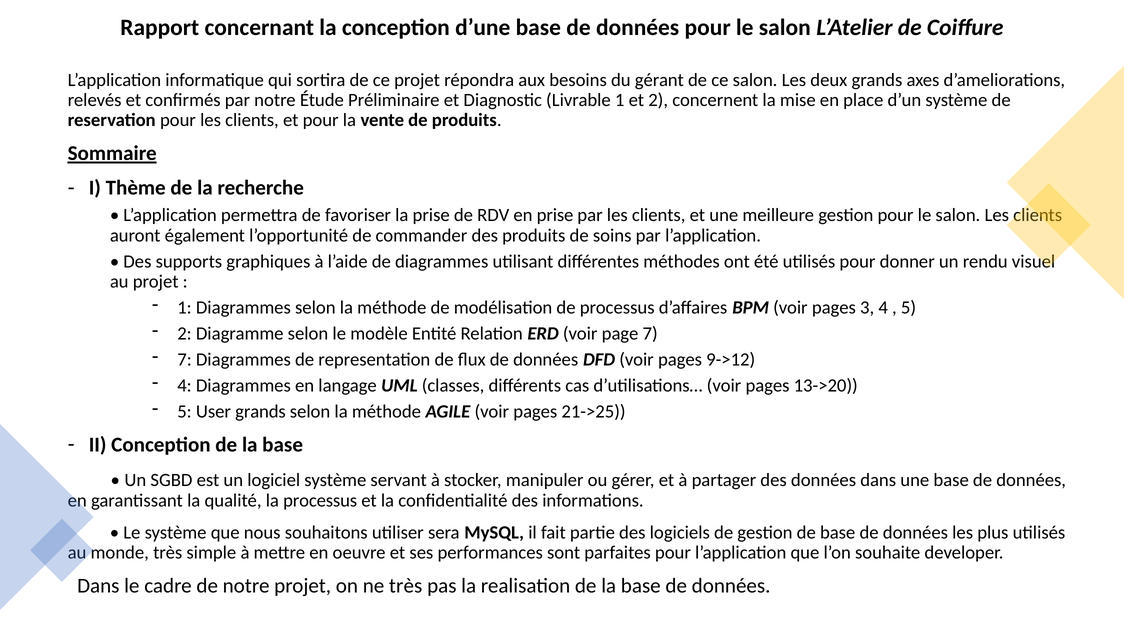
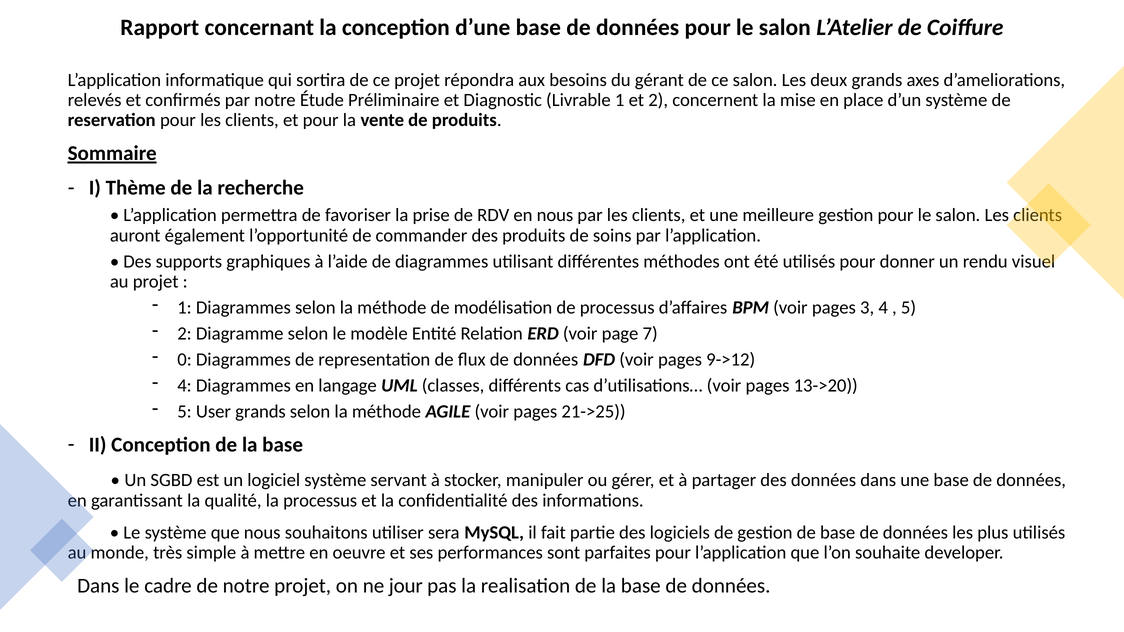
en prise: prise -> nous
7 at (185, 360): 7 -> 0
ne très: très -> jour
